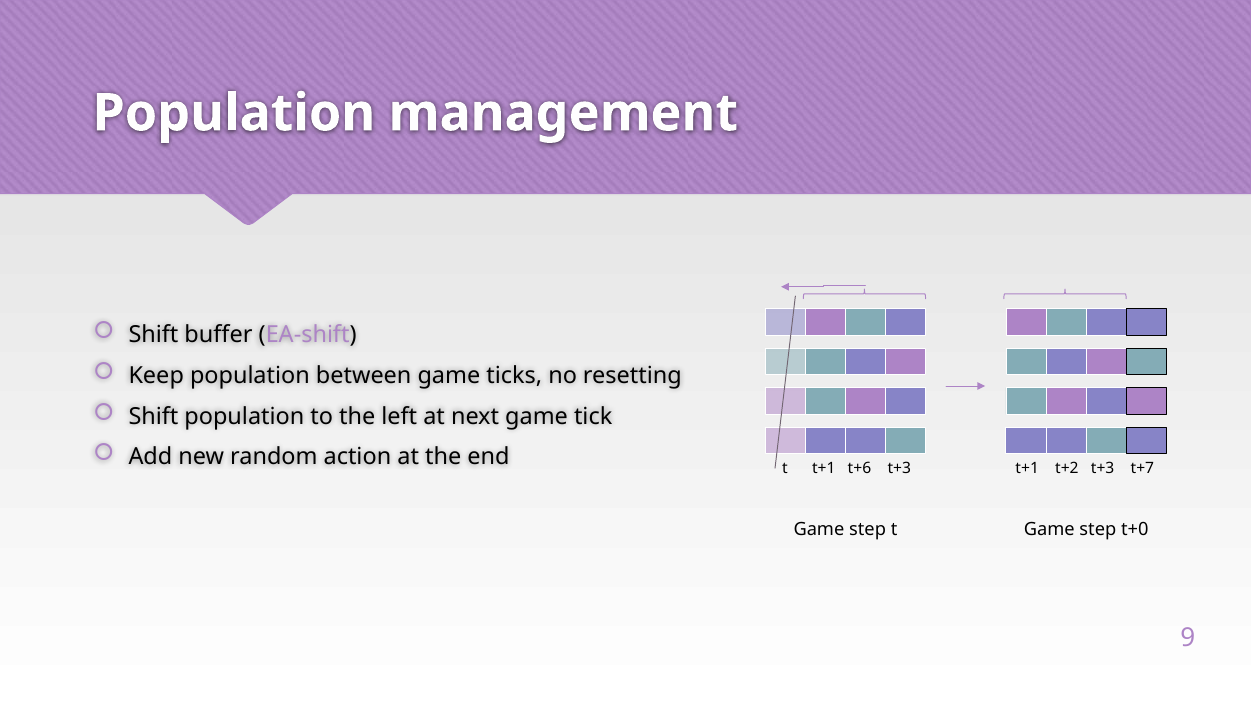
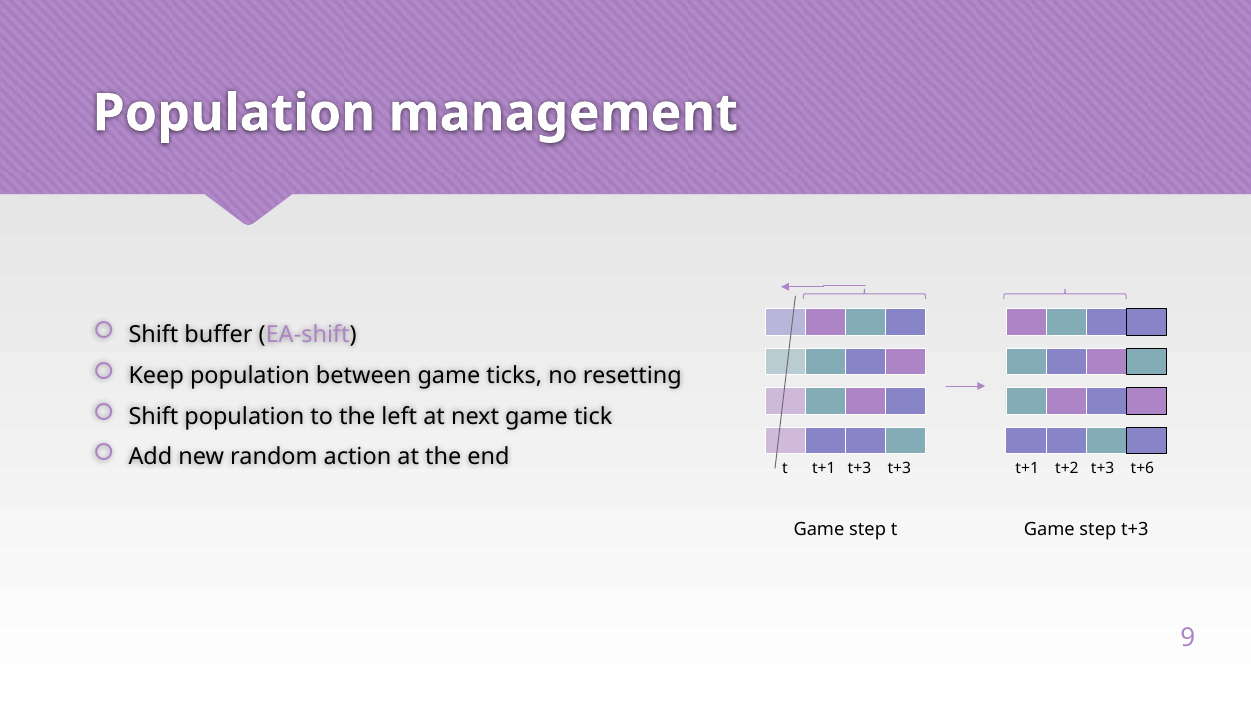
t+1 t+6: t+6 -> t+3
t+7: t+7 -> t+6
step t+0: t+0 -> t+3
